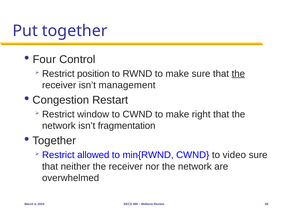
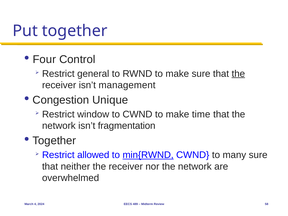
position: position -> general
Restart: Restart -> Unique
right: right -> time
min{RWND underline: none -> present
video: video -> many
